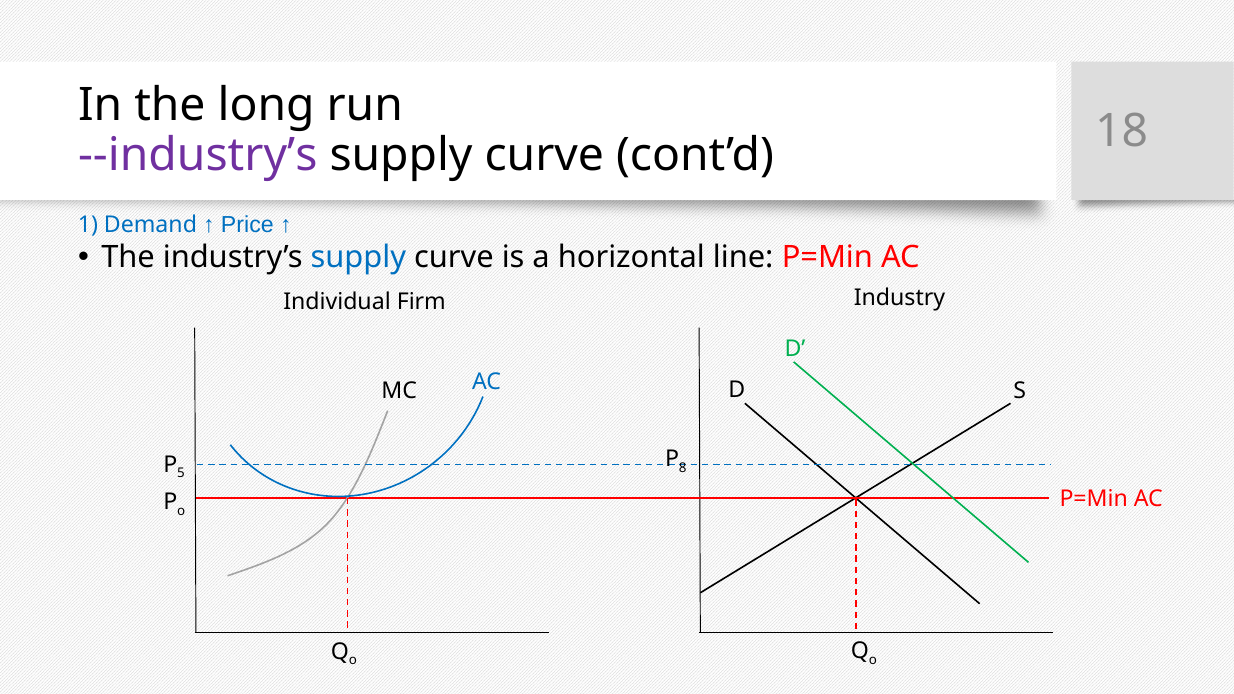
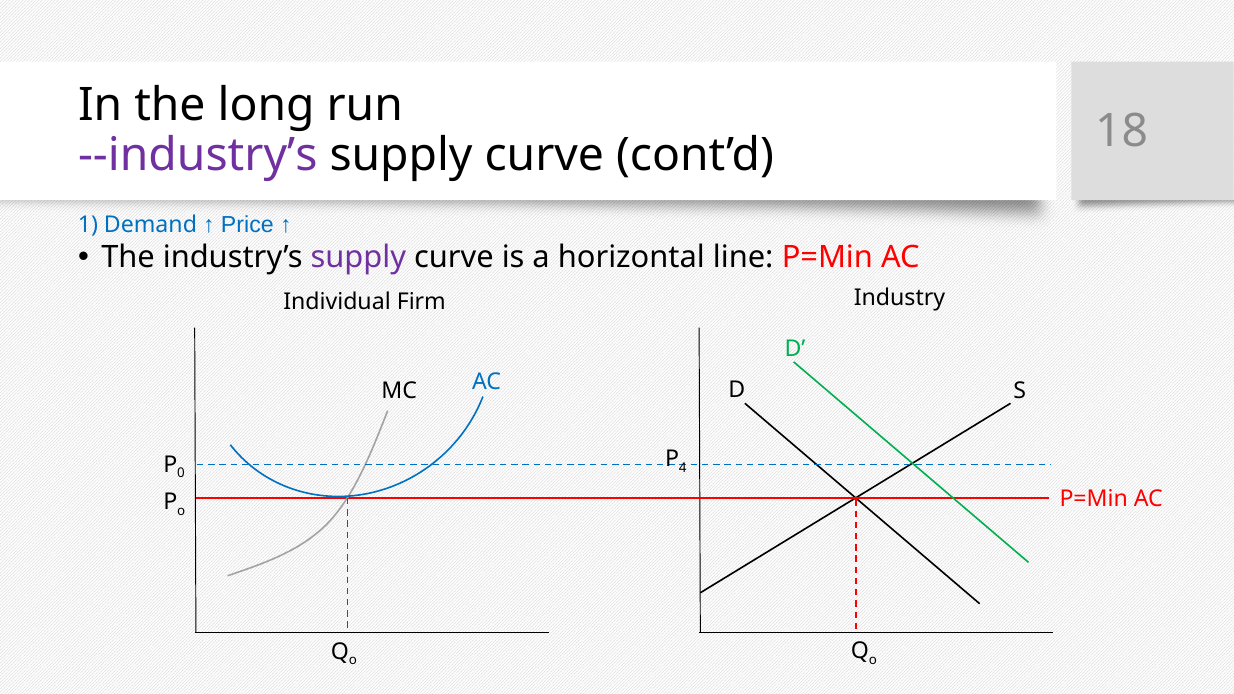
supply at (358, 258) colour: blue -> purple
8: 8 -> 4
5: 5 -> 0
